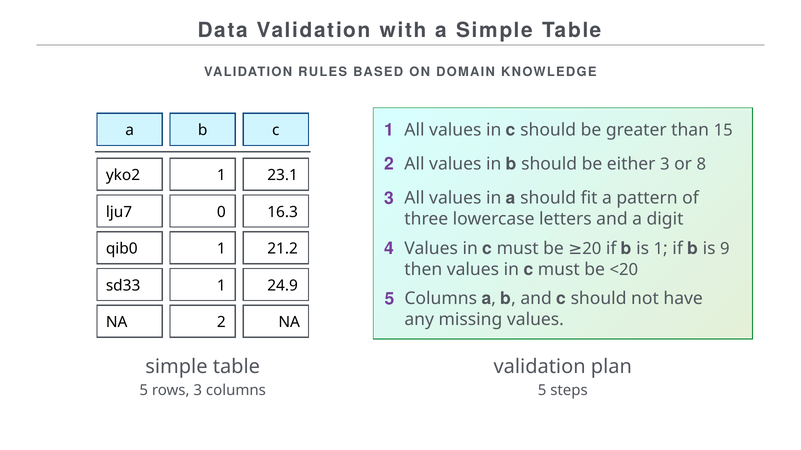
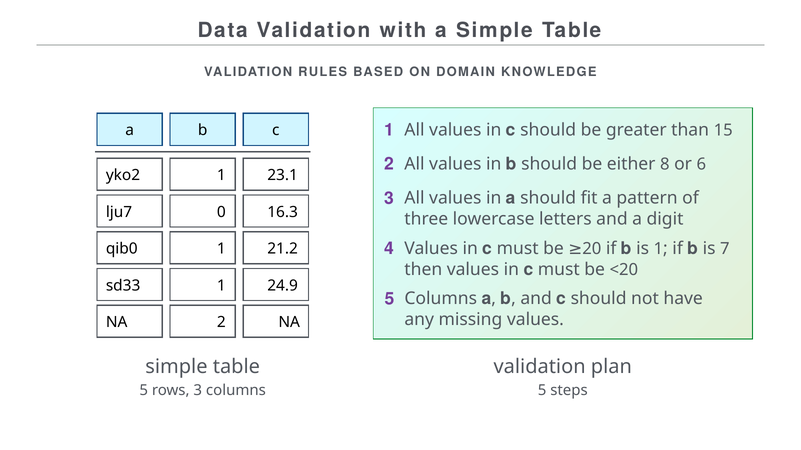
either 3: 3 -> 8
8: 8 -> 6
9: 9 -> 7
